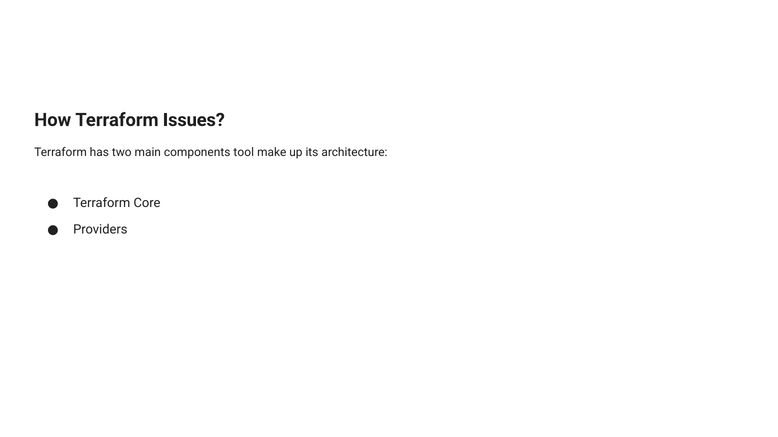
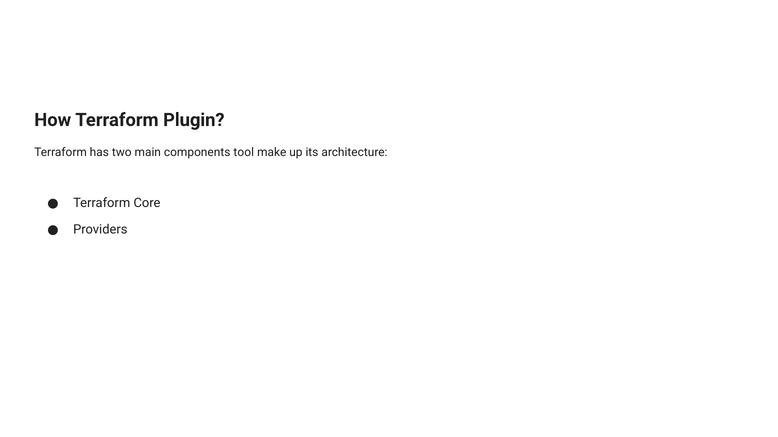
Issues: Issues -> Plugin
